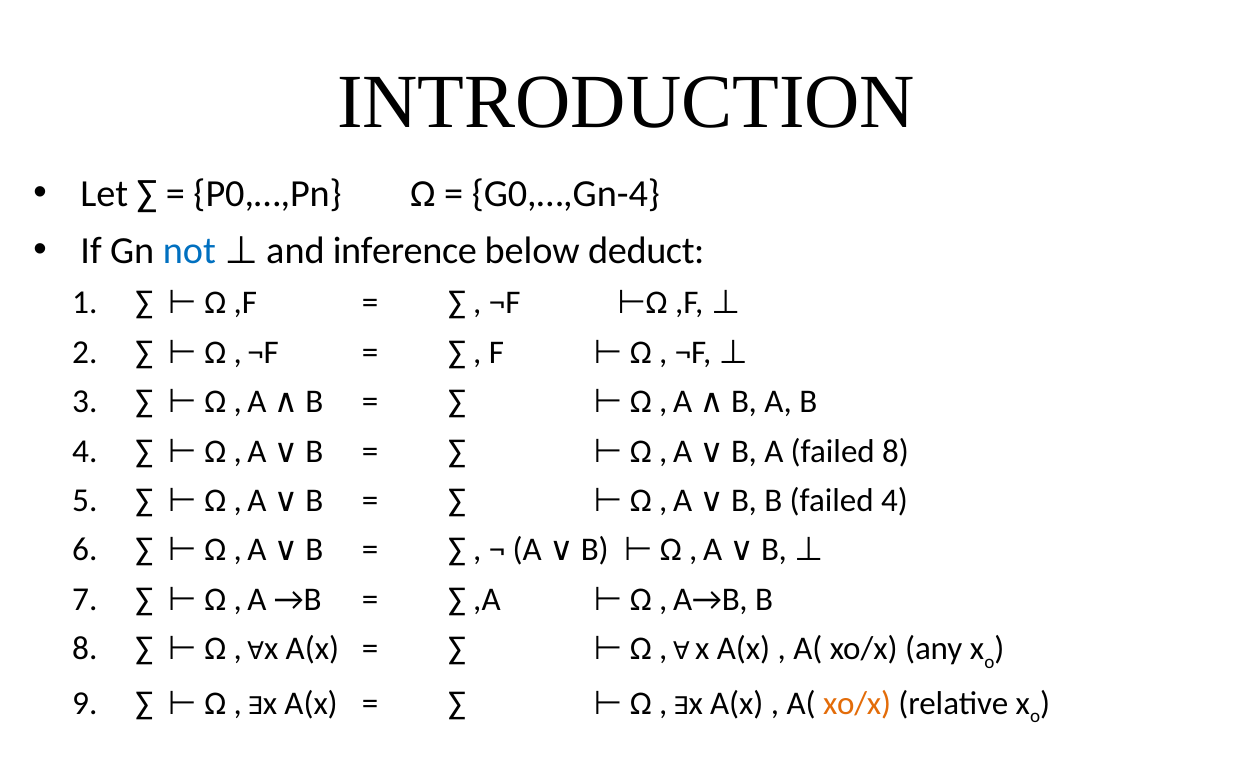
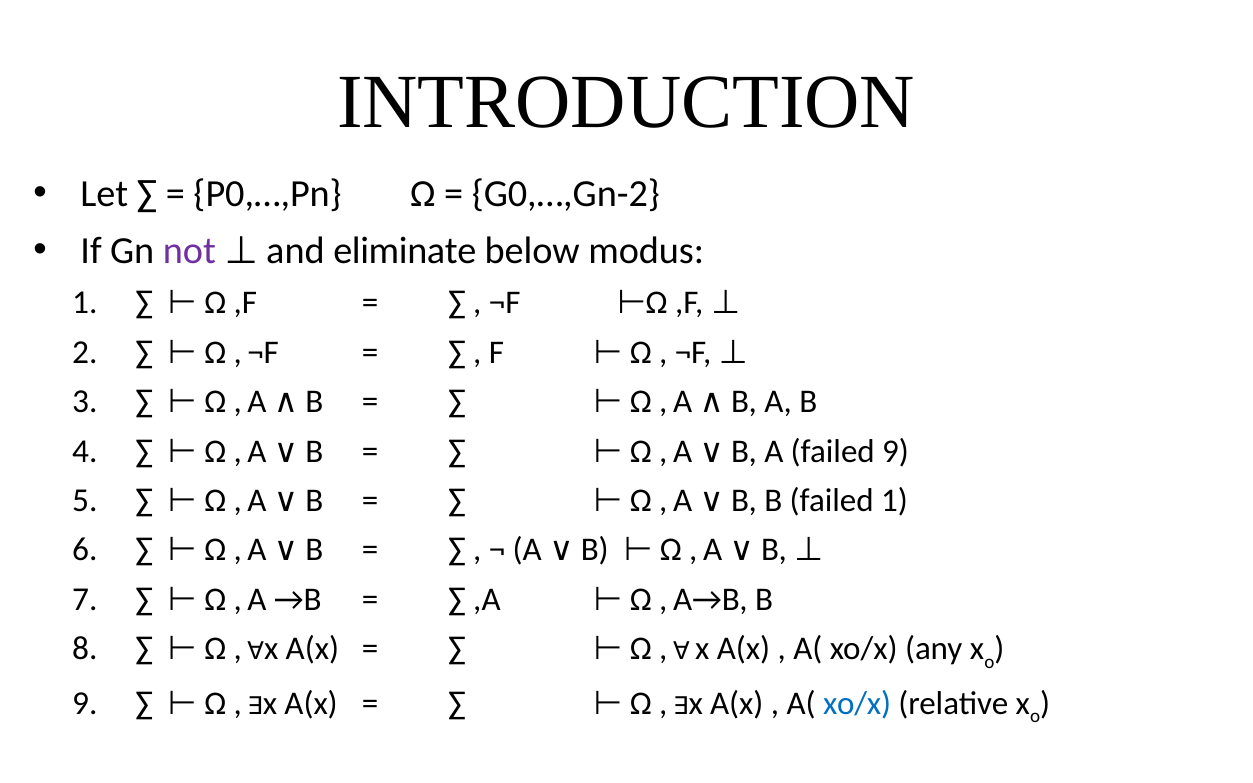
G0,…,Gn-4: G0,…,Gn-4 -> G0,…,Gn-2
not colour: blue -> purple
inference: inference -> eliminate
deduct: deduct -> modus
failed 8: 8 -> 9
failed 4: 4 -> 1
xo/x at (857, 704) colour: orange -> blue
